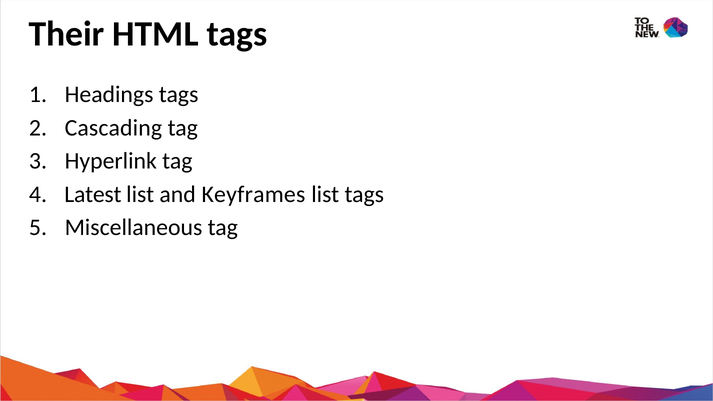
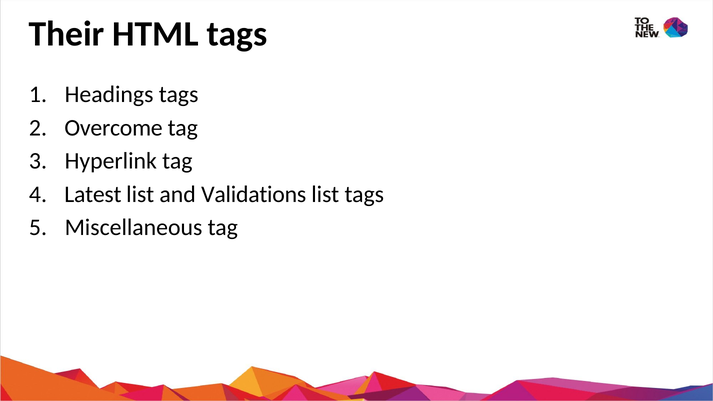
Cascading: Cascading -> Overcome
Keyframes: Keyframes -> Validations
